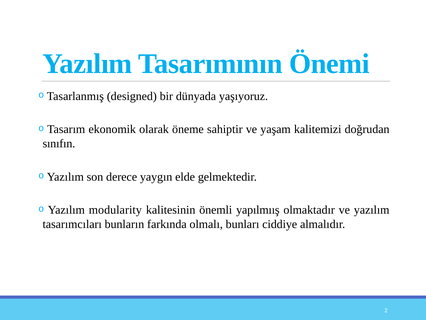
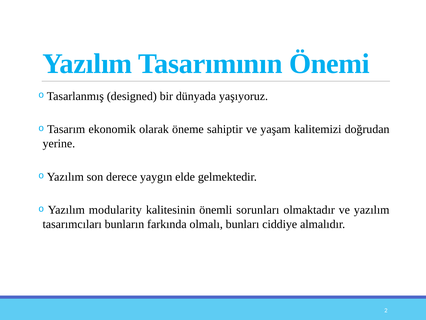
sınıfın: sınıfın -> yerine
yapılmıış: yapılmıış -> sorunları
